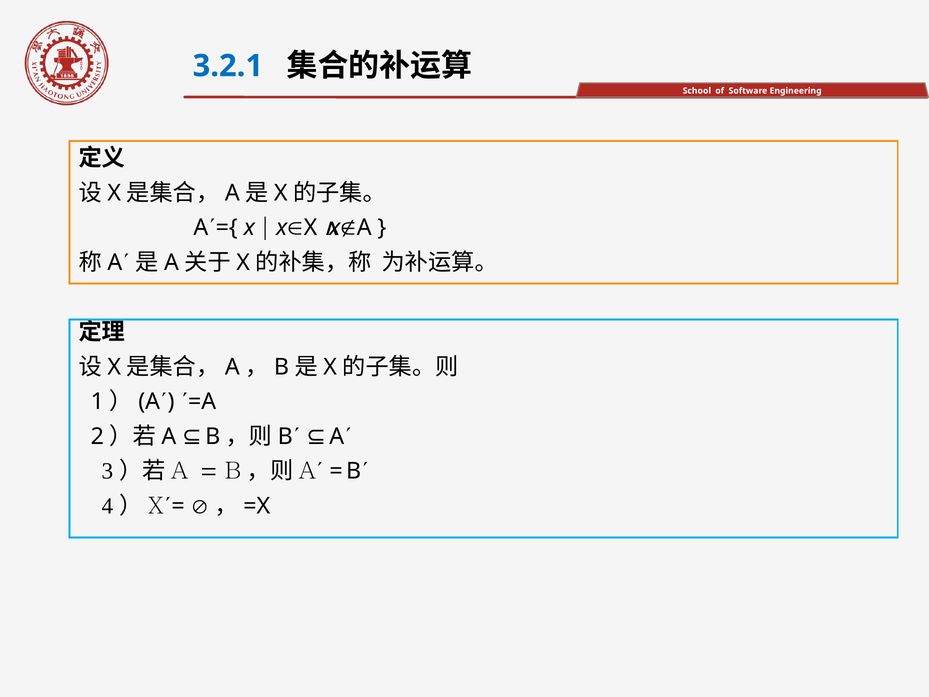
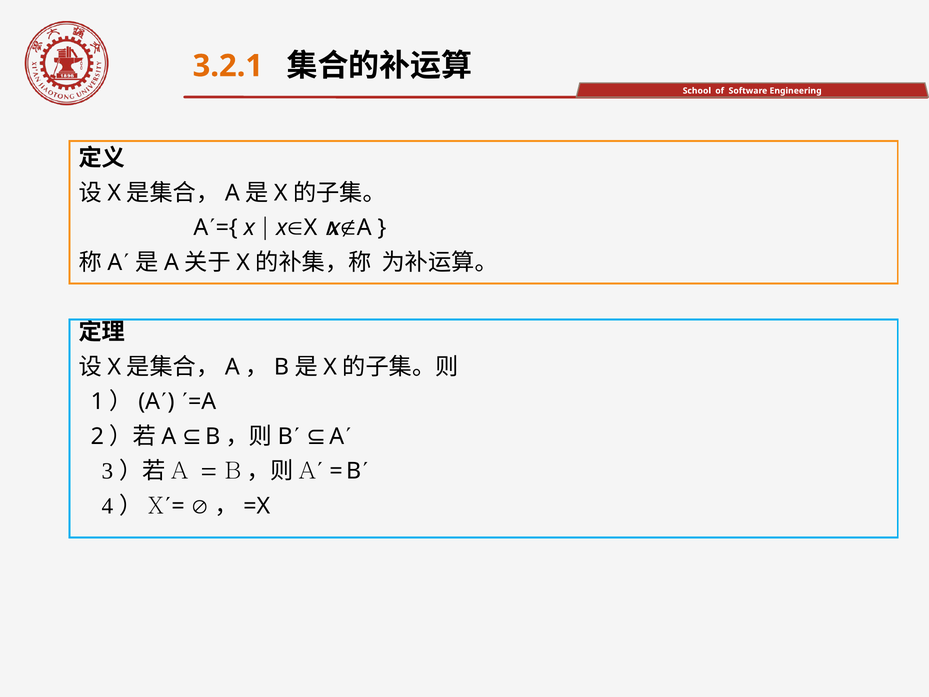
3.2.1 colour: blue -> orange
